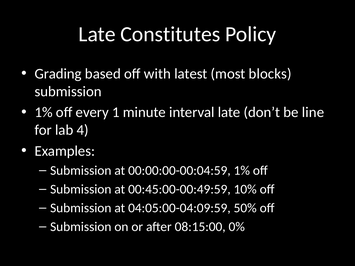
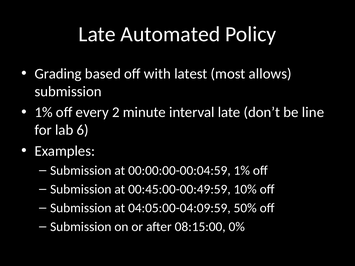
Constitutes: Constitutes -> Automated
blocks: blocks -> allows
1: 1 -> 2
4: 4 -> 6
